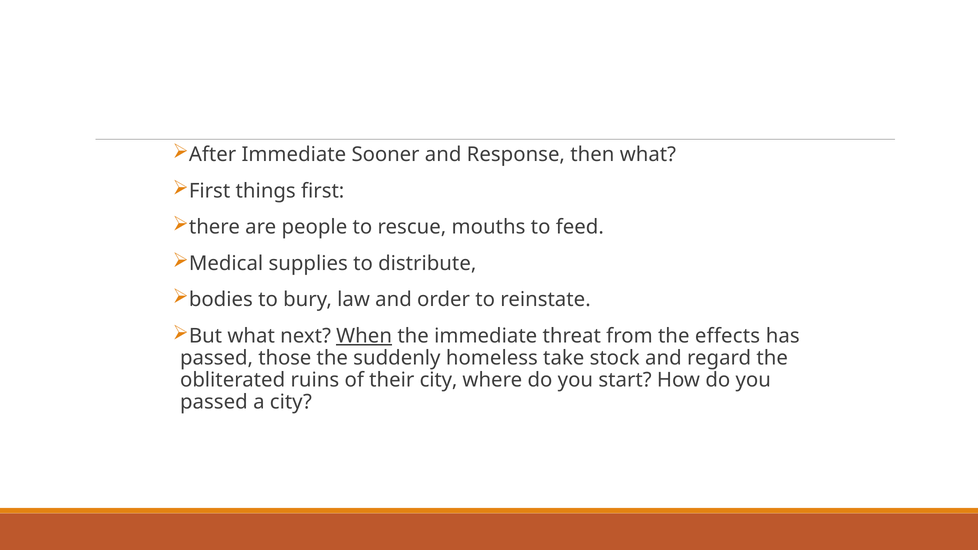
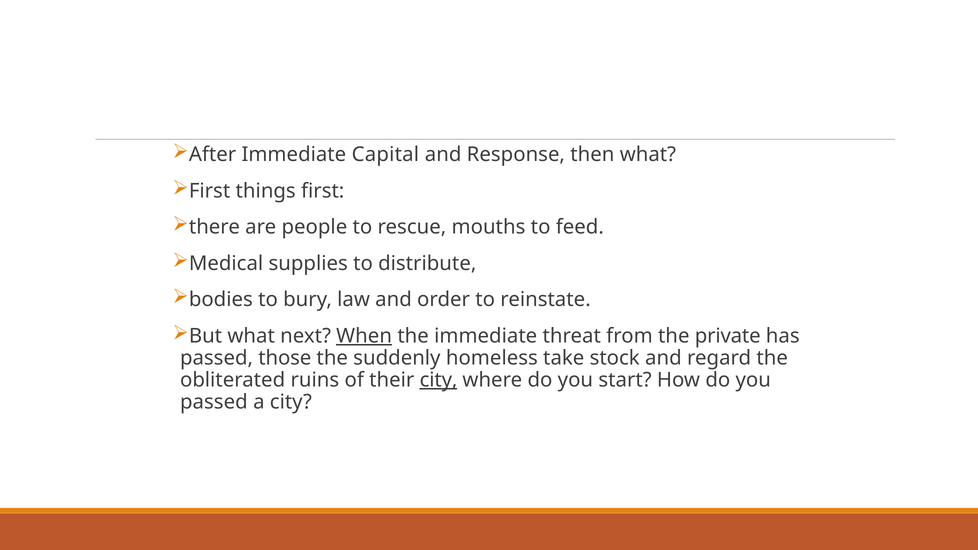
Sooner: Sooner -> Capital
effects: effects -> private
city at (439, 380) underline: none -> present
